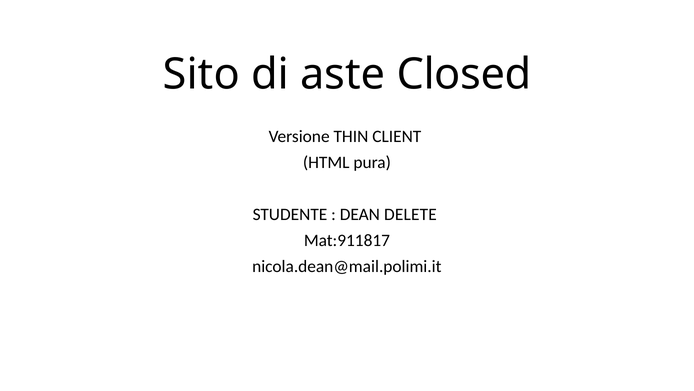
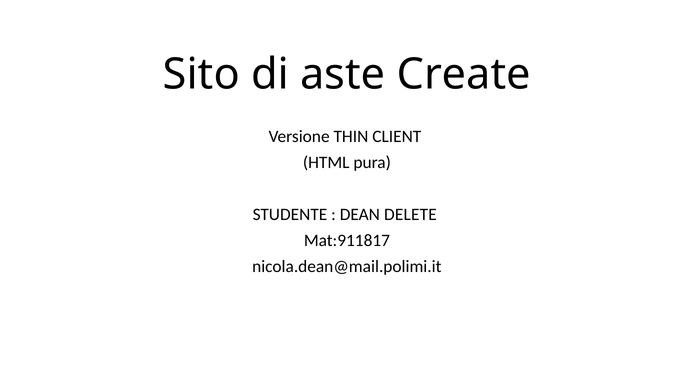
Closed: Closed -> Create
